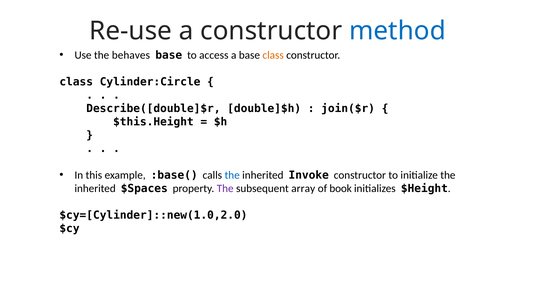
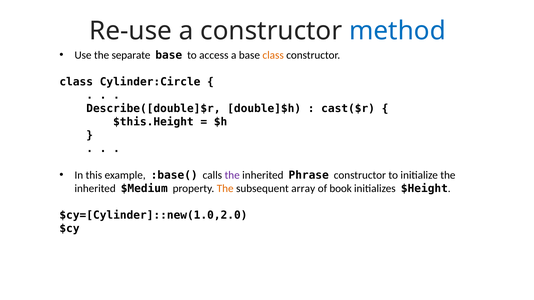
behaves: behaves -> separate
join($r: join($r -> cast($r
the at (232, 175) colour: blue -> purple
Invoke: Invoke -> Phrase
$Spaces: $Spaces -> $Medium
The at (225, 189) colour: purple -> orange
